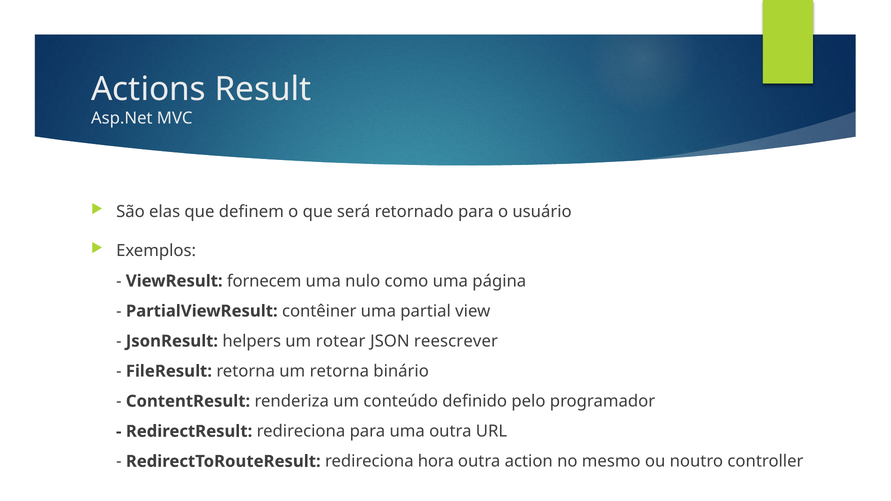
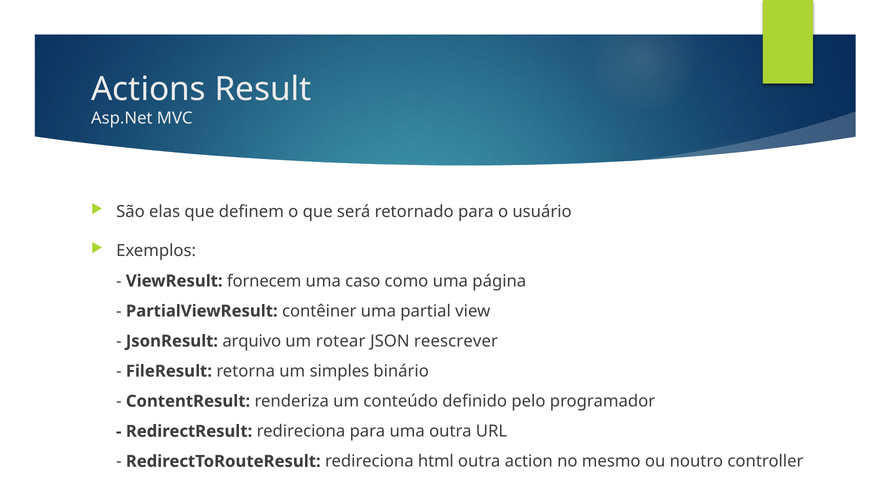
nulo: nulo -> caso
helpers: helpers -> arquivo
um retorna: retorna -> simples
hora: hora -> html
